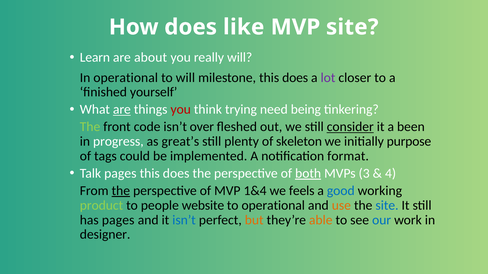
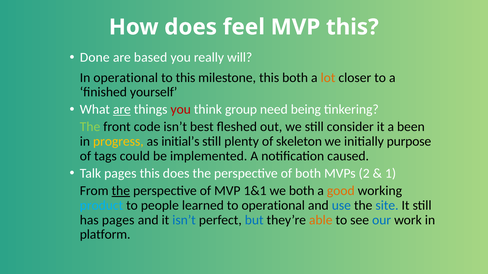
like: like -> feel
MVP site: site -> this
Learn: Learn -> Done
about: about -> based
to will: will -> this
milestone this does: does -> both
lot colour: purple -> orange
trying: trying -> group
over: over -> best
consider underline: present -> none
progress colour: white -> yellow
great’s: great’s -> initial’s
format: format -> caused
both at (308, 174) underline: present -> none
3: 3 -> 2
4: 4 -> 1
1&4: 1&4 -> 1&1
we feels: feels -> both
good colour: blue -> orange
product colour: light green -> light blue
website: website -> learned
use colour: orange -> blue
but colour: orange -> blue
designer: designer -> platform
